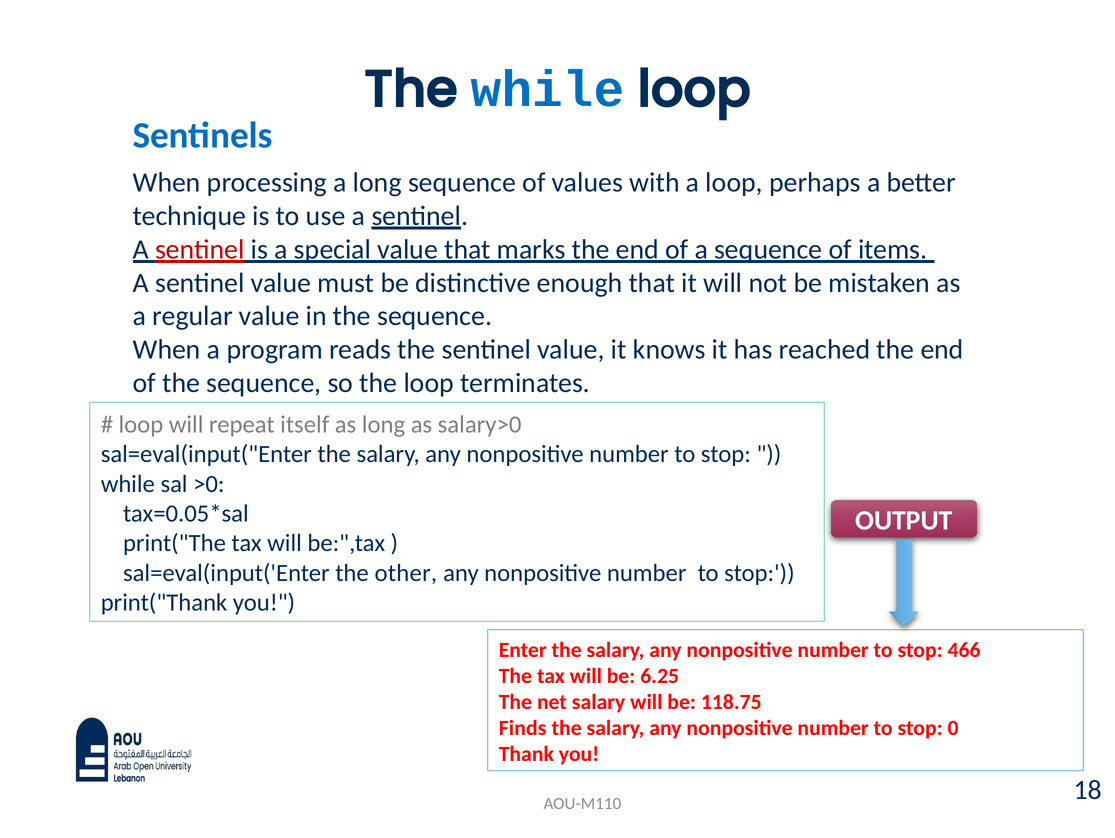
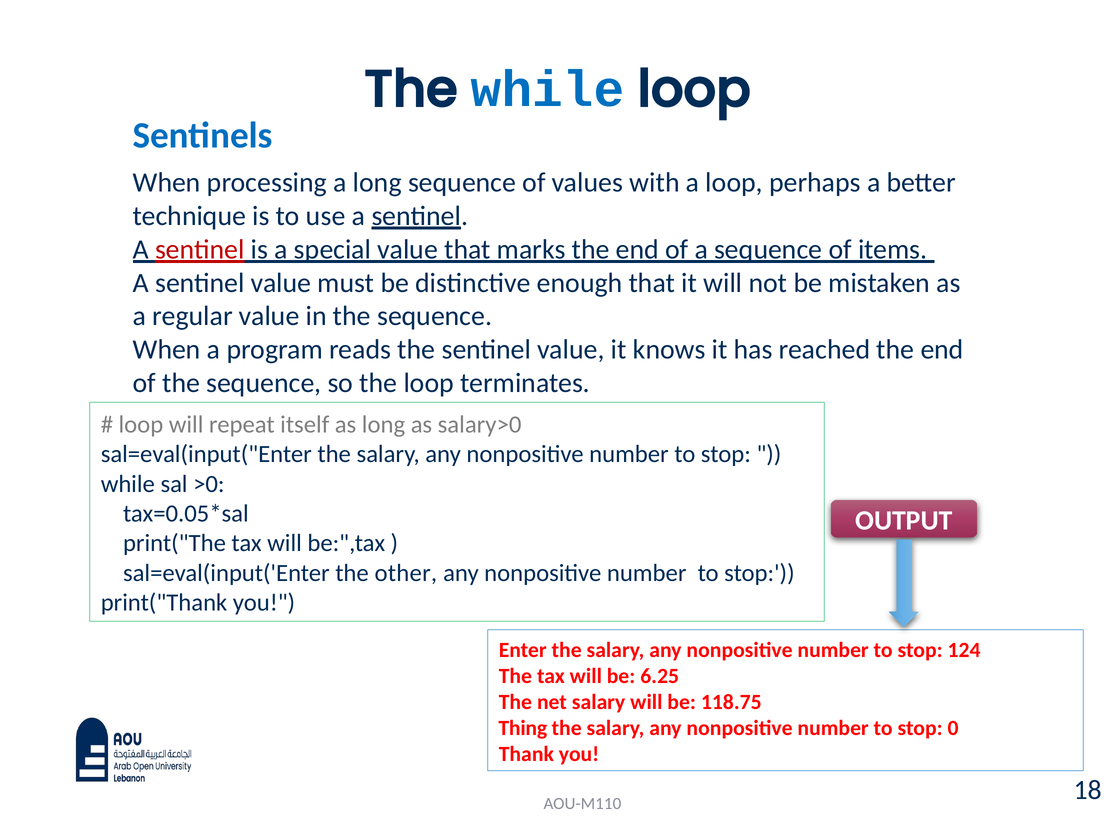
466: 466 -> 124
Finds: Finds -> Thing
